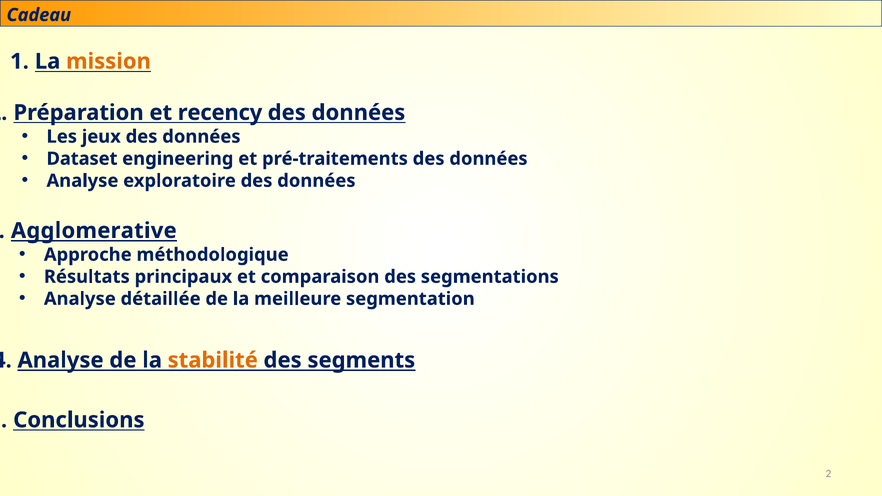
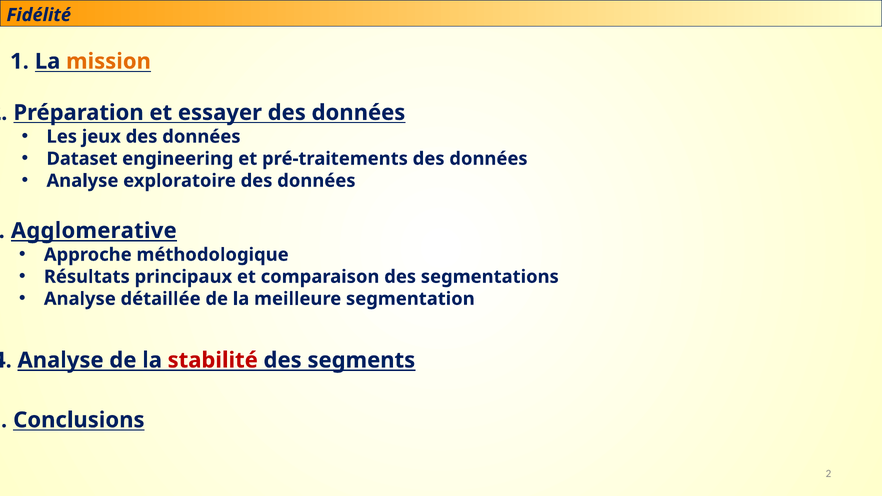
Cadeau: Cadeau -> Fidélité
recency: recency -> essayer
stabilité colour: orange -> red
